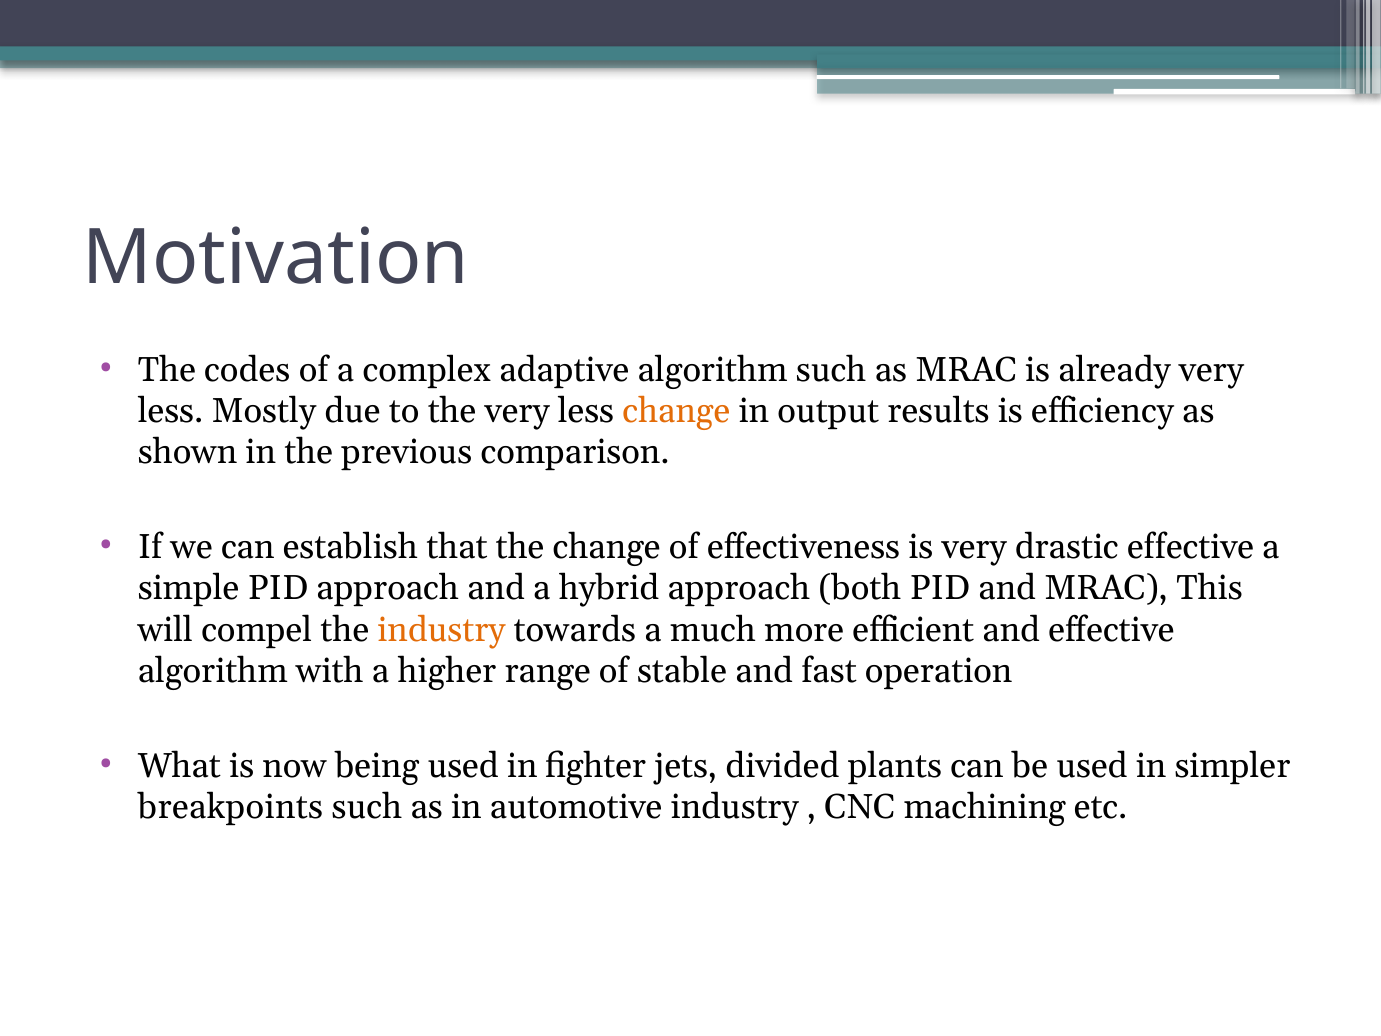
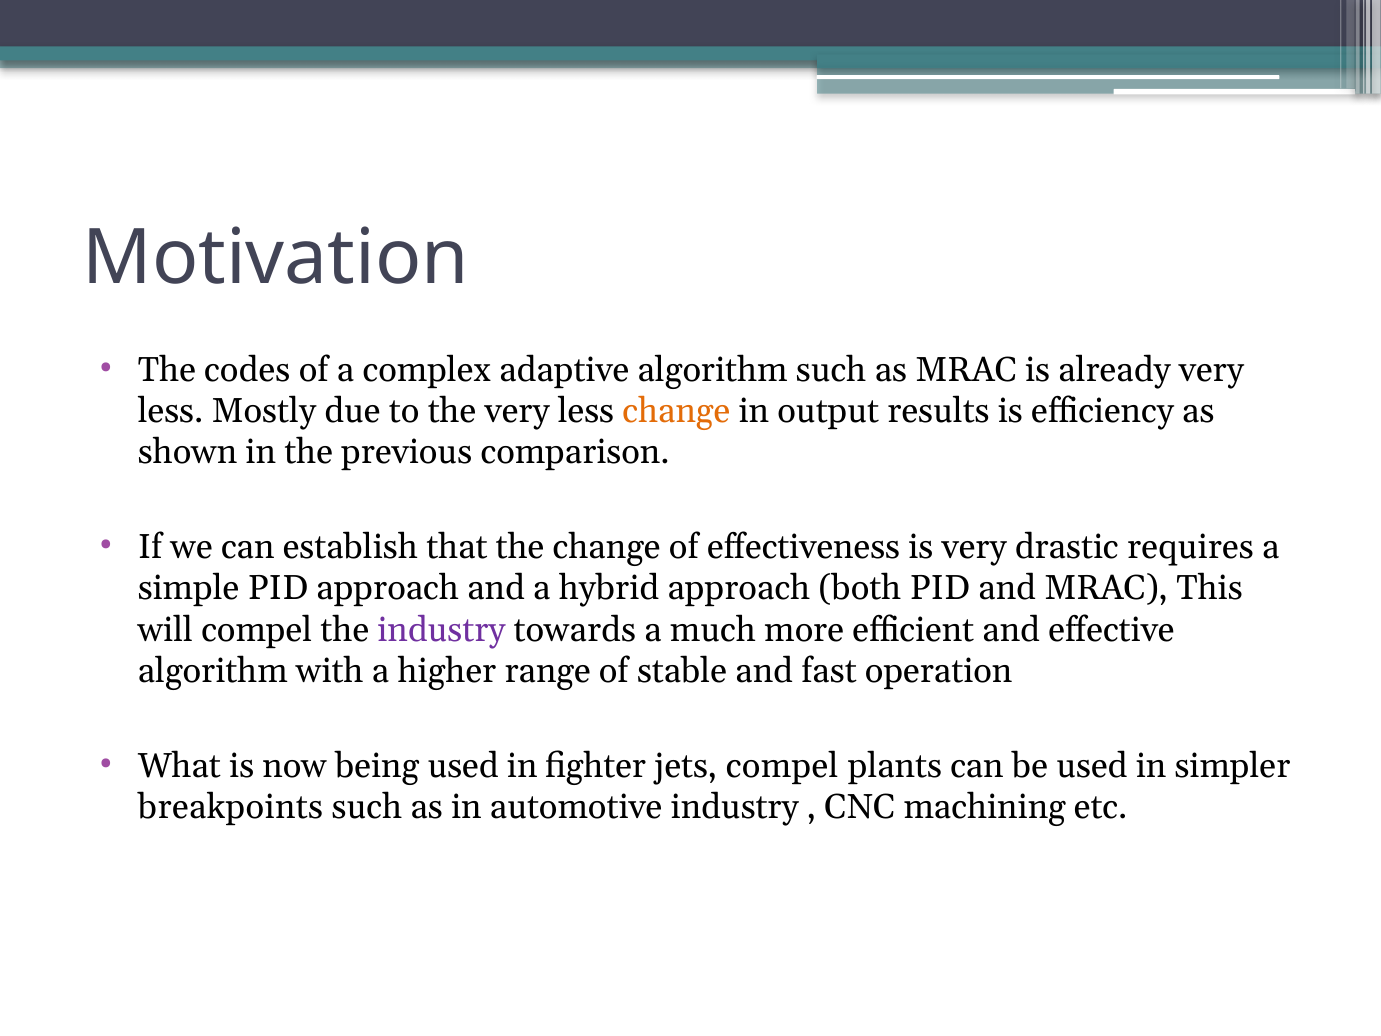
drastic effective: effective -> requires
industry at (441, 630) colour: orange -> purple
jets divided: divided -> compel
